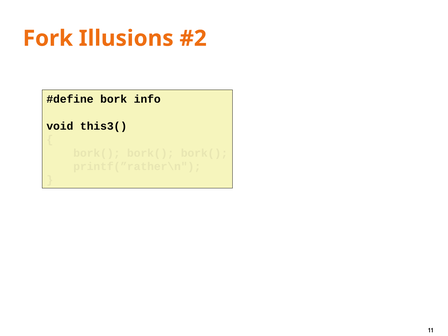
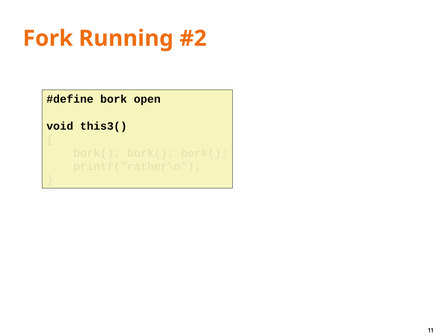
Illusions: Illusions -> Running
info: info -> open
